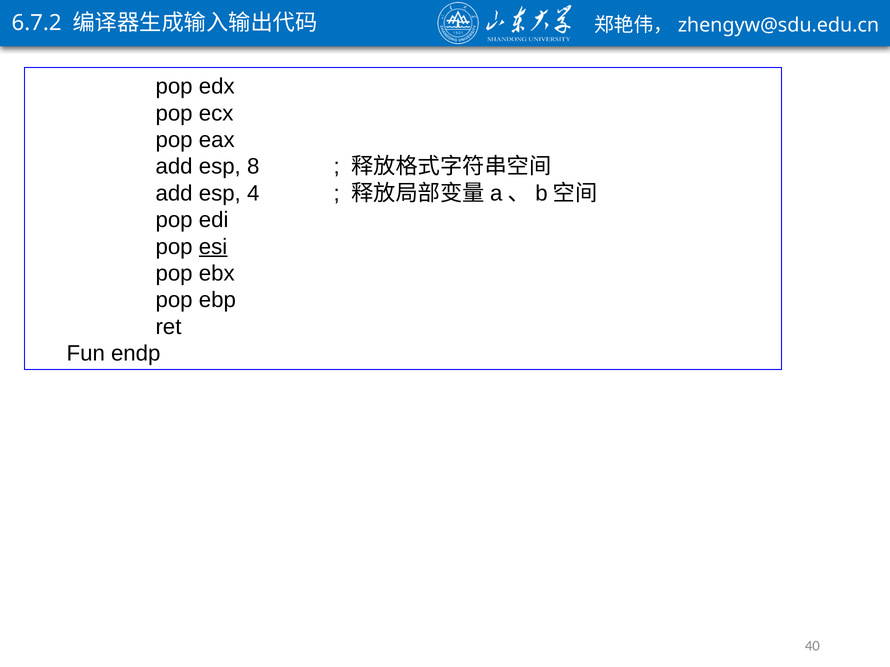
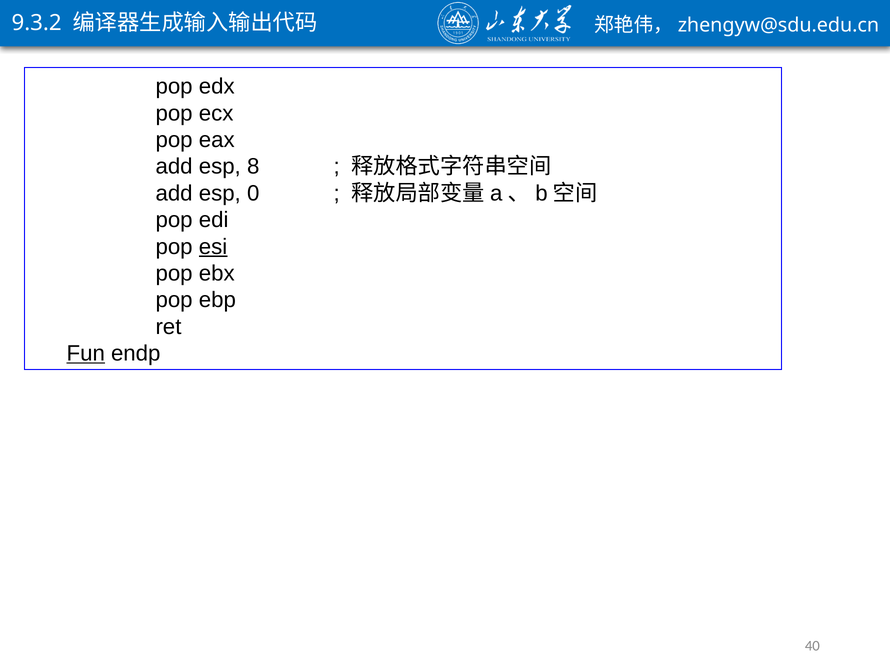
6.7.2: 6.7.2 -> 9.3.2
4: 4 -> 0
Fun underline: none -> present
